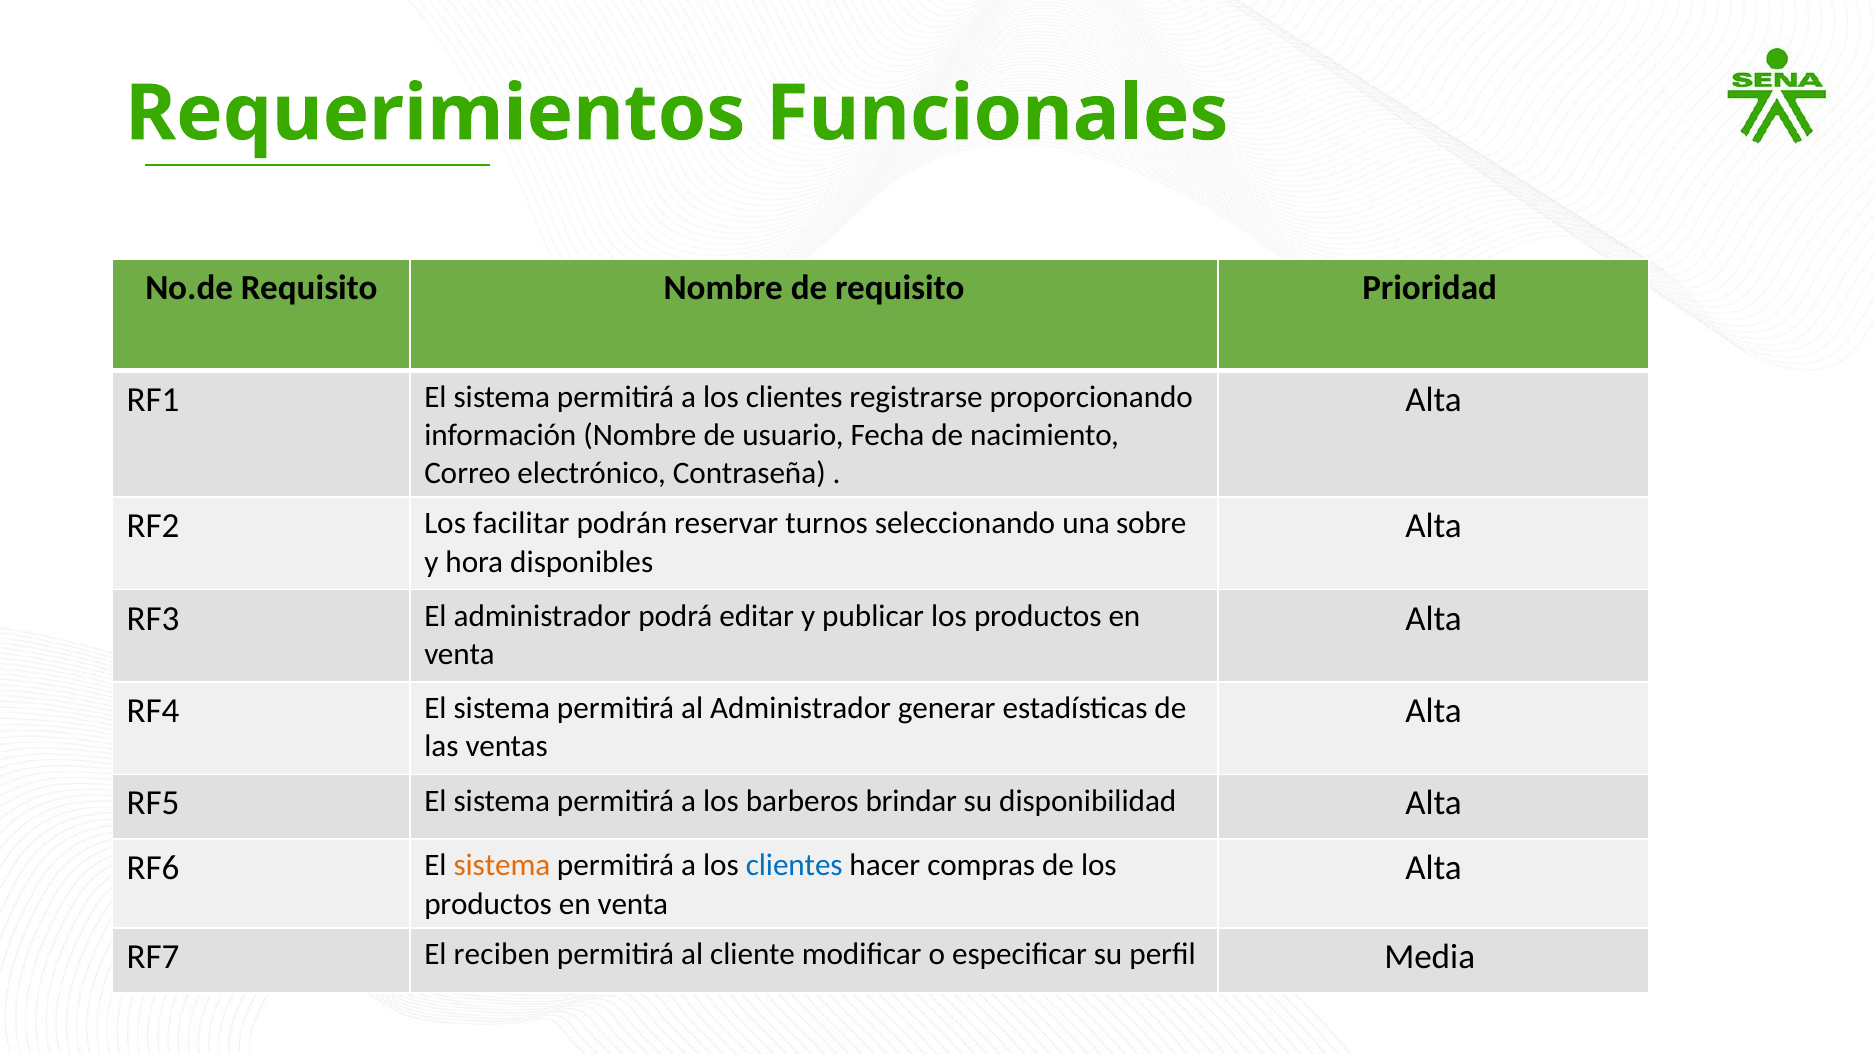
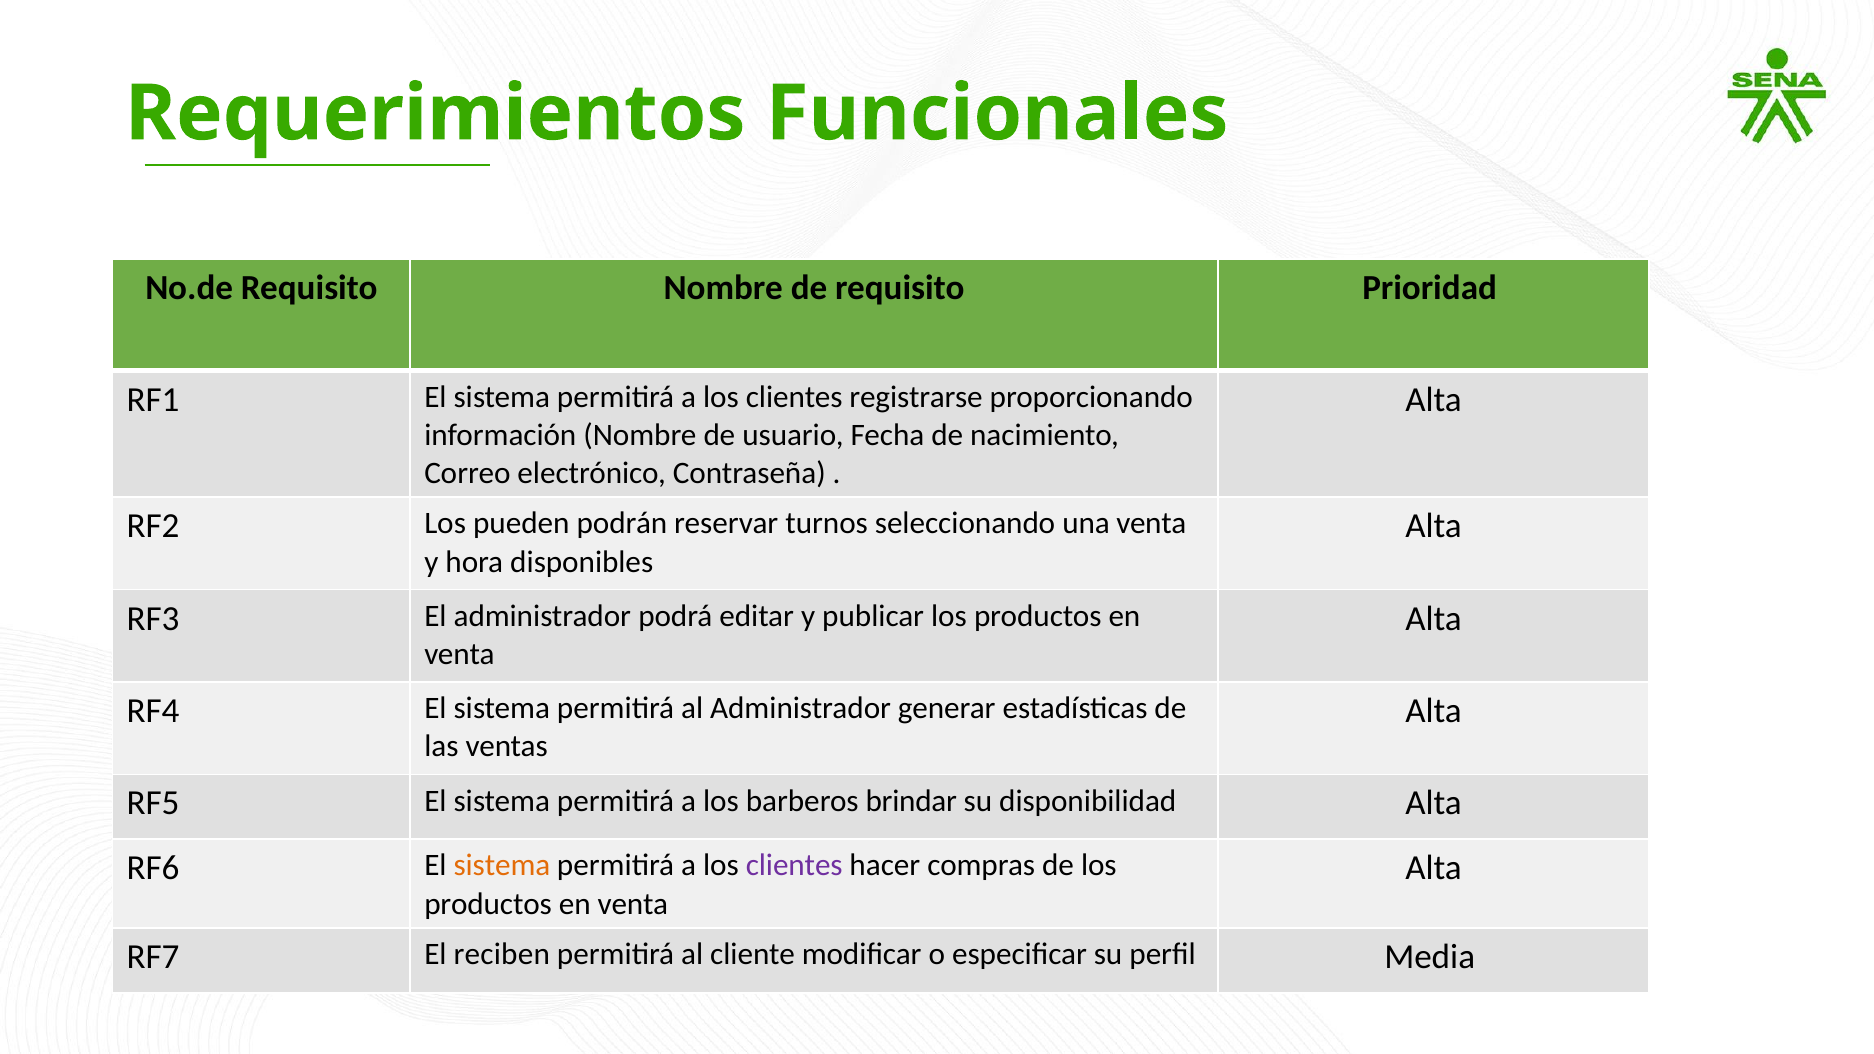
facilitar: facilitar -> pueden
una sobre: sobre -> venta
clientes at (794, 866) colour: blue -> purple
